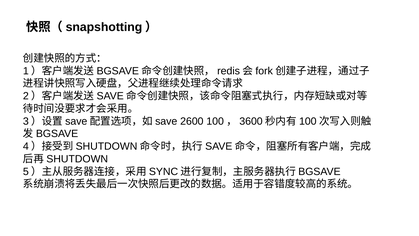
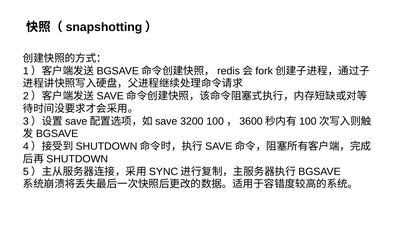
2600: 2600 -> 3200
